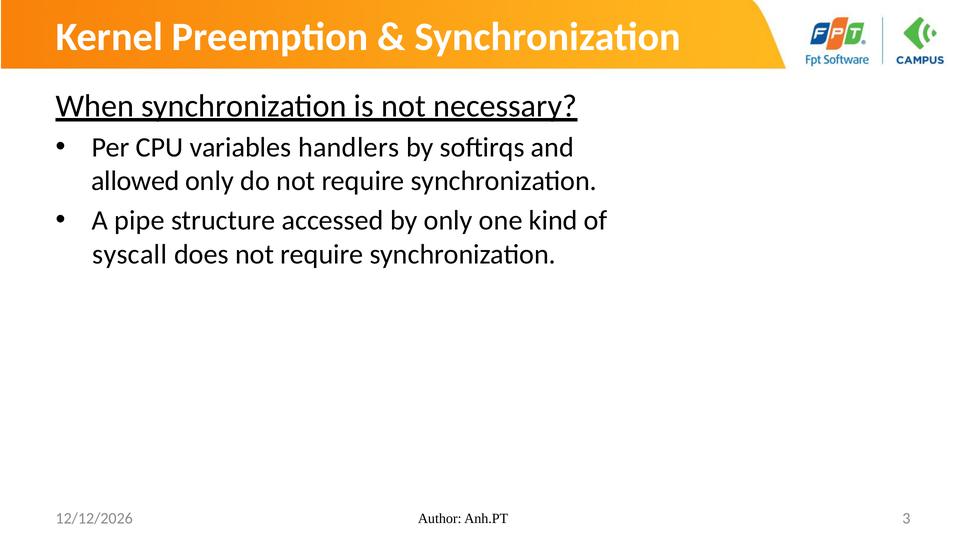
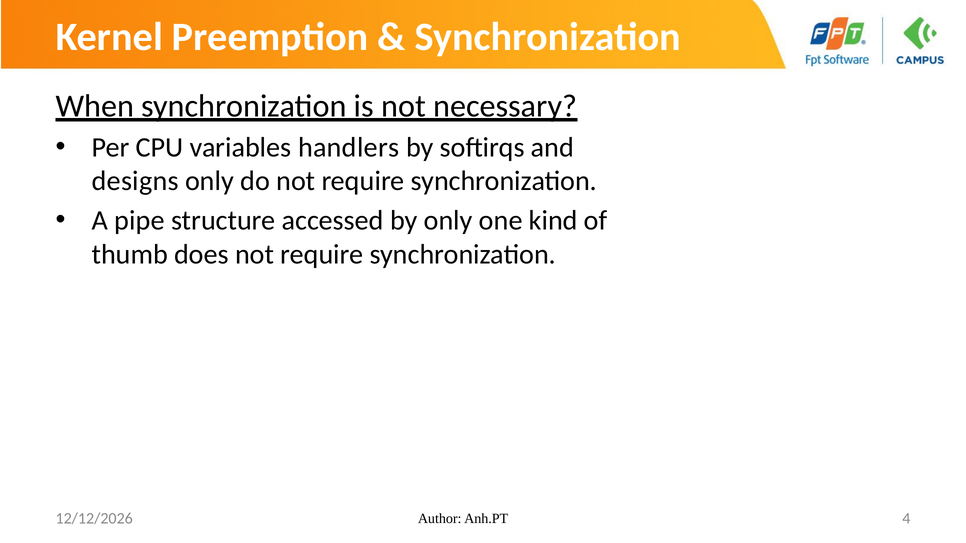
allowed: allowed -> designs
syscall: syscall -> thumb
3: 3 -> 4
